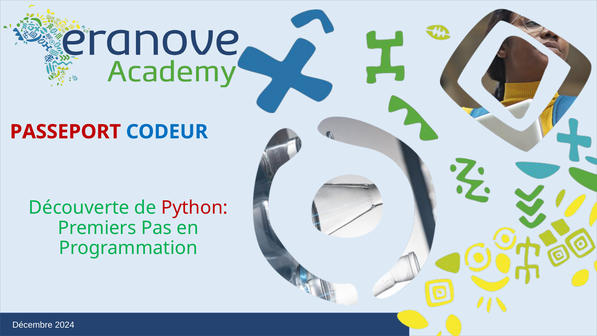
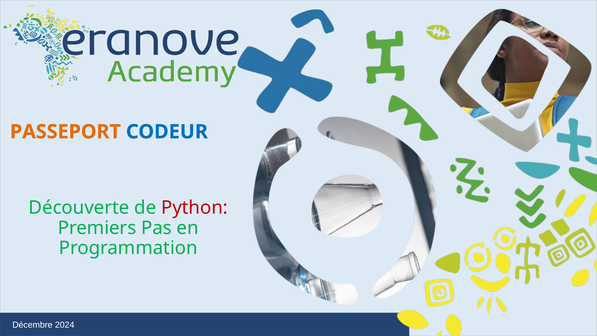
PASSEPORT colour: red -> orange
